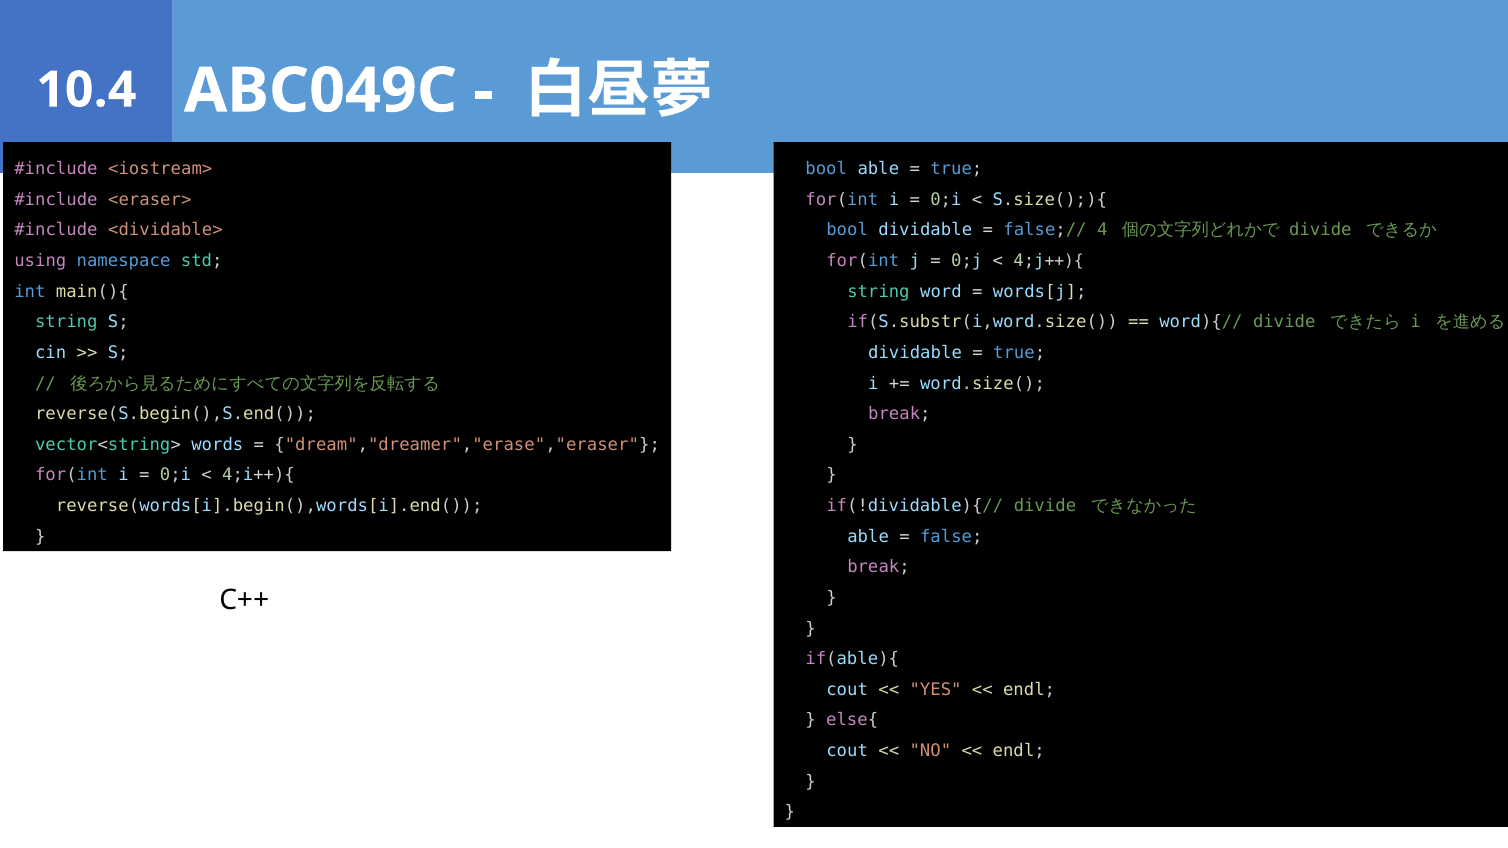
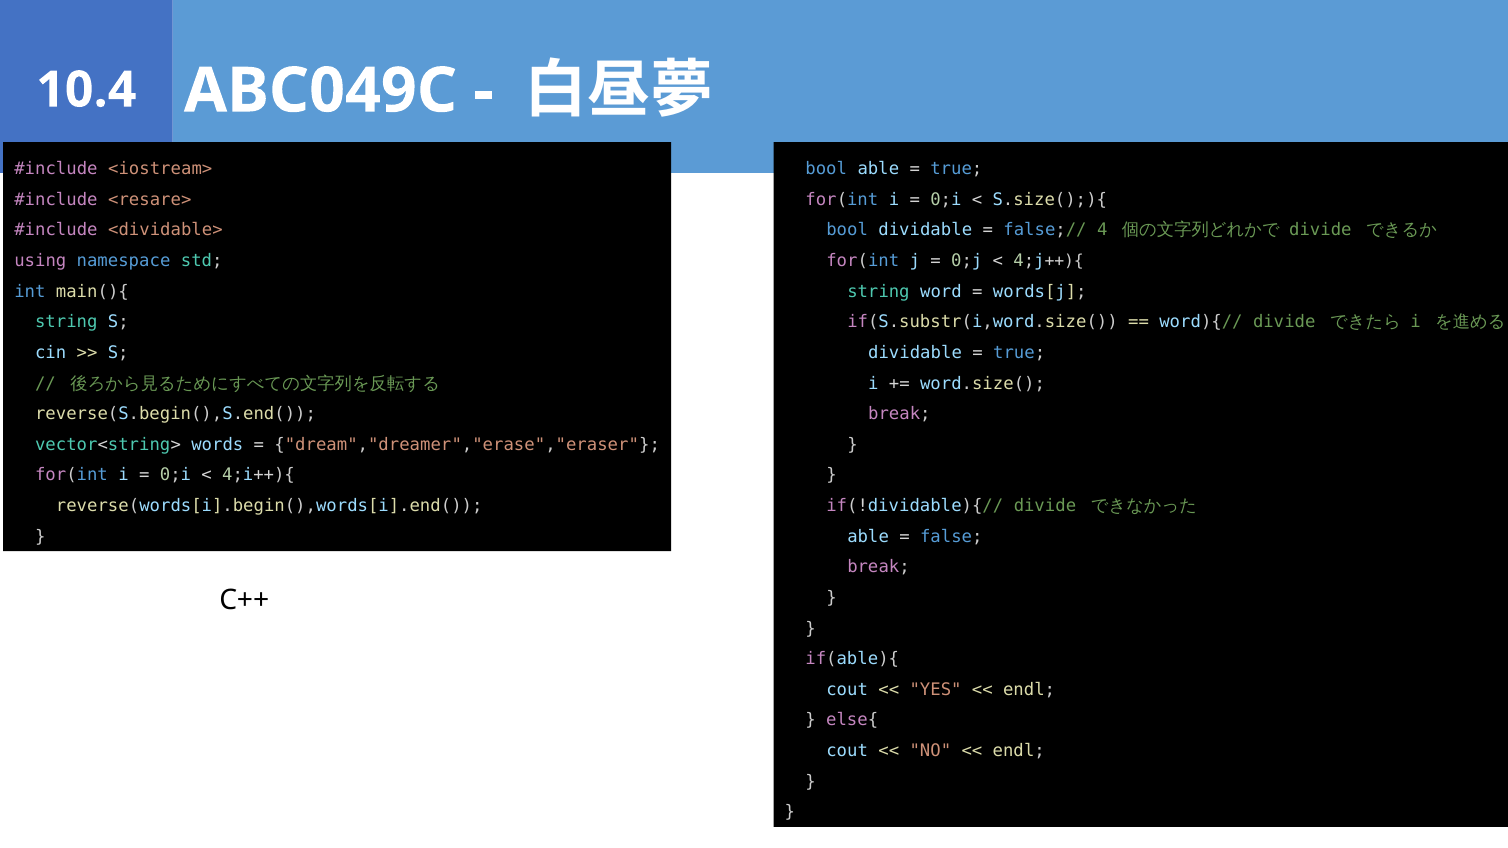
<eraser>: <eraser> -> <resare>
